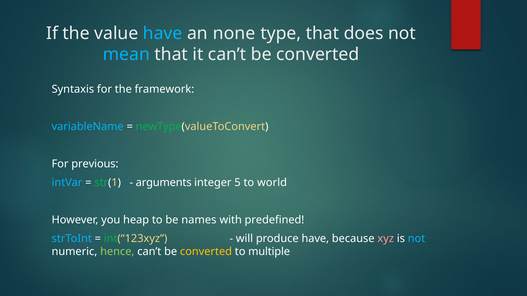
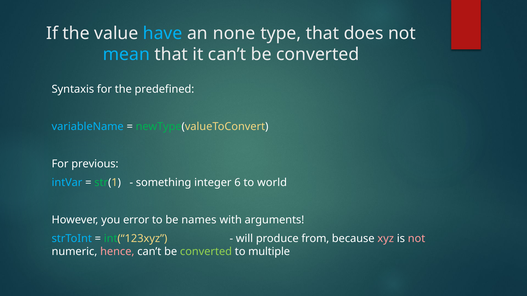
framework: framework -> predefined
arguments: arguments -> something
5: 5 -> 6
heap: heap -> error
predefined: predefined -> arguments
produce have: have -> from
not at (417, 239) colour: light blue -> pink
hence colour: light green -> pink
converted at (206, 252) colour: yellow -> light green
